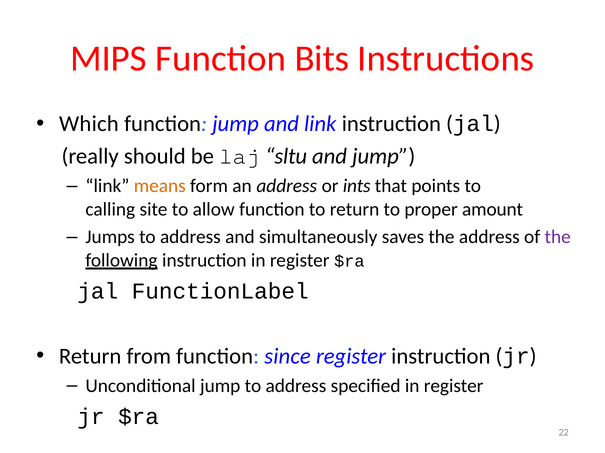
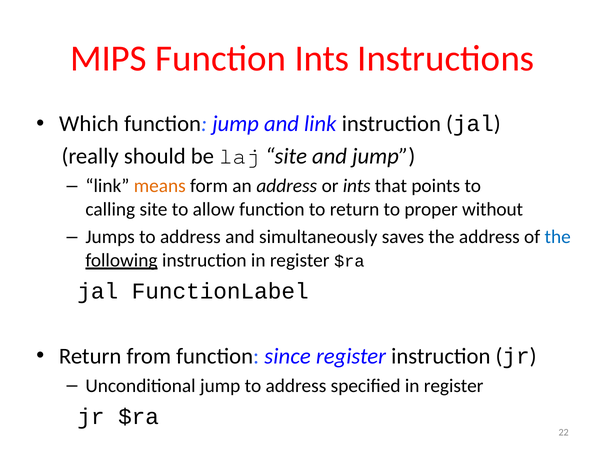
Function Bits: Bits -> Ints
laj sltu: sltu -> site
amount: amount -> without
the at (558, 238) colour: purple -> blue
